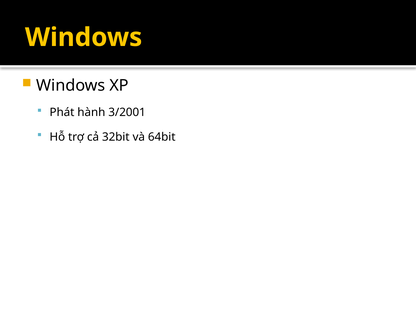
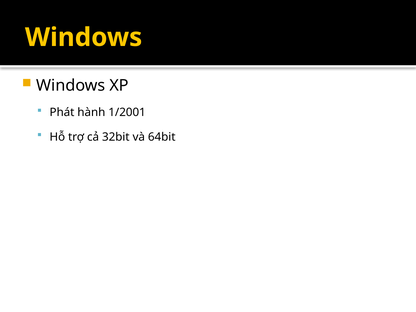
3/2001: 3/2001 -> 1/2001
